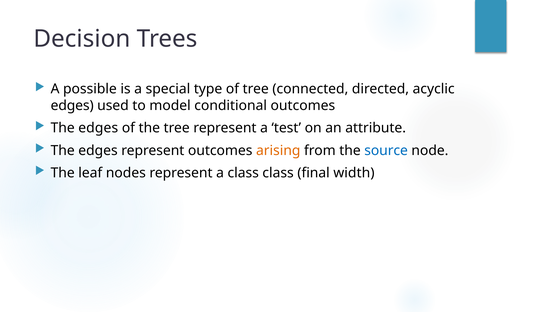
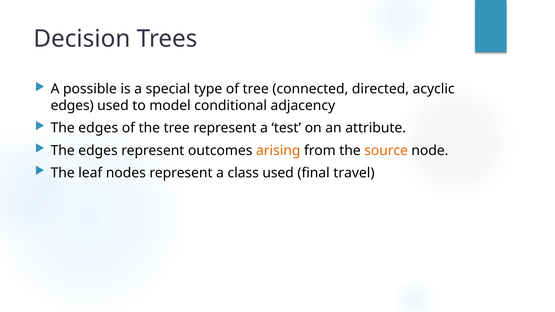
conditional outcomes: outcomes -> adjacency
source colour: blue -> orange
class class: class -> used
width: width -> travel
